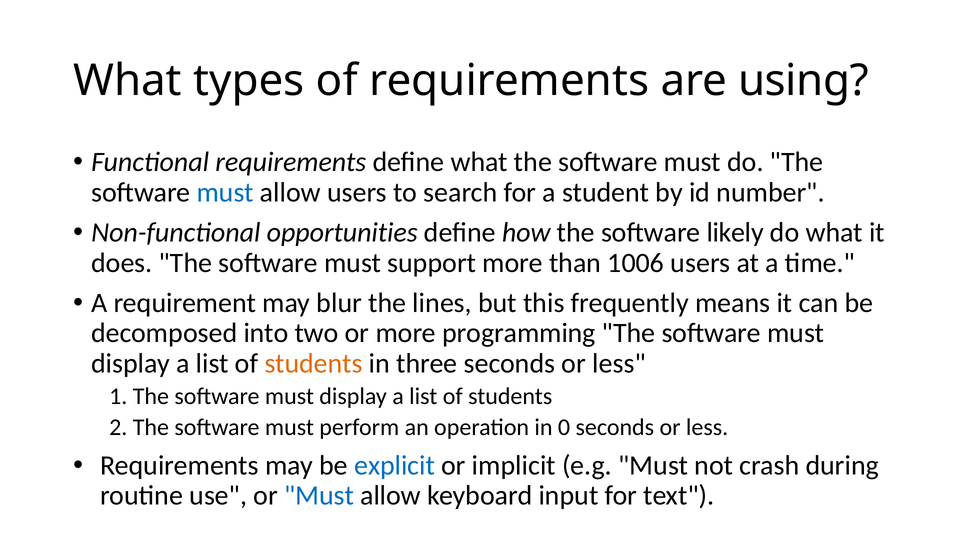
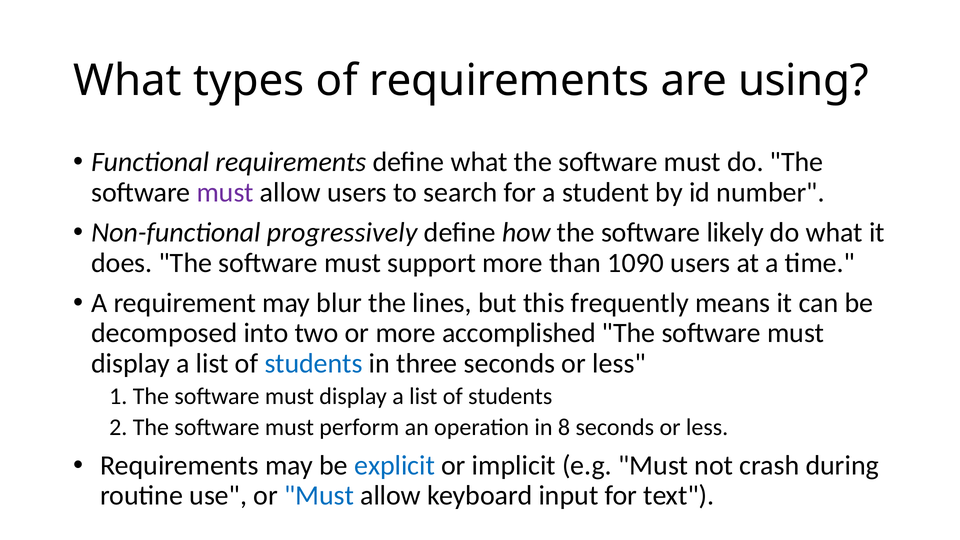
must at (225, 192) colour: blue -> purple
opportunities: opportunities -> progressively
1006: 1006 -> 1090
programming: programming -> accomplished
students at (314, 363) colour: orange -> blue
0: 0 -> 8
